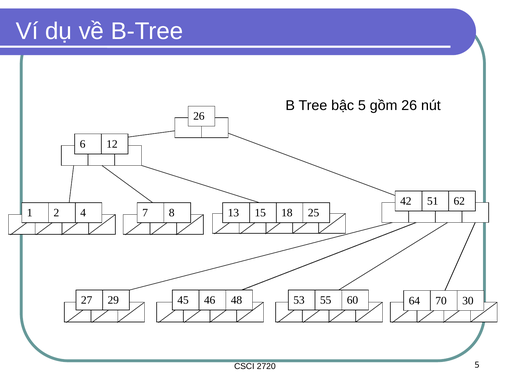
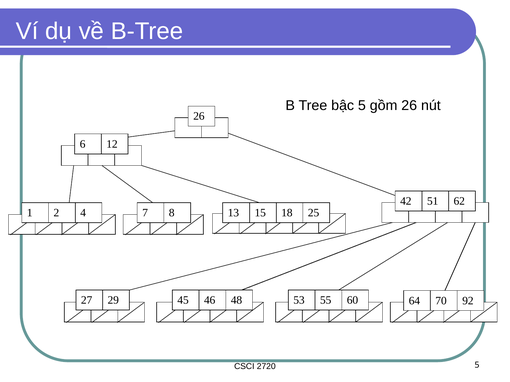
30: 30 -> 92
